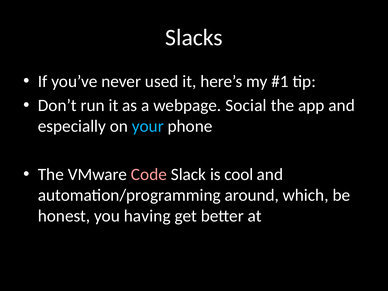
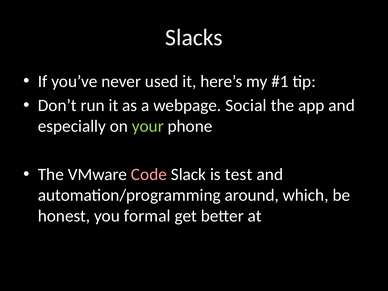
your colour: light blue -> light green
cool: cool -> test
having: having -> formal
